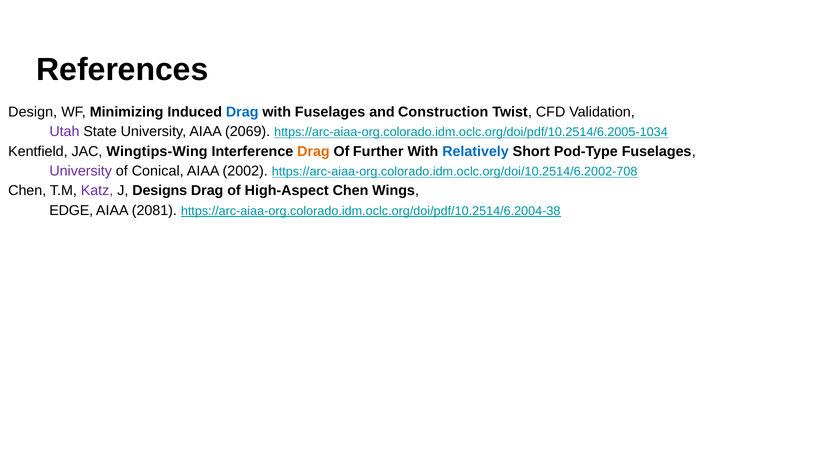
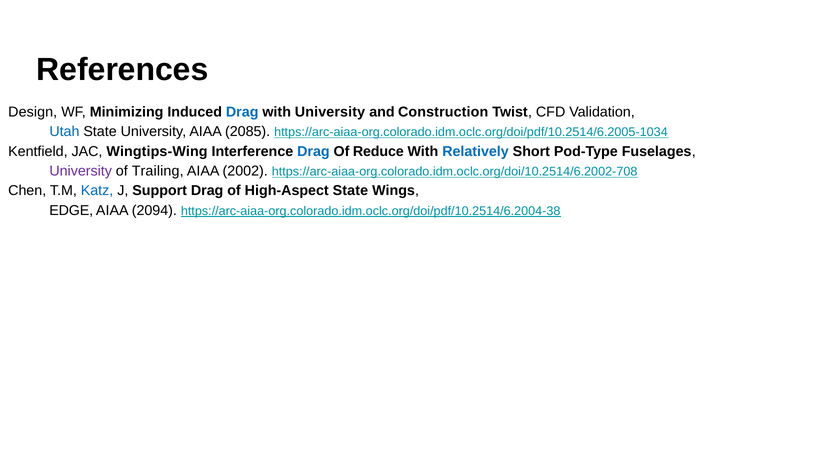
with Fuselages: Fuselages -> University
Utah colour: purple -> blue
2069: 2069 -> 2085
Drag at (313, 151) colour: orange -> blue
Further: Further -> Reduce
Conical: Conical -> Trailing
Katz colour: purple -> blue
Designs: Designs -> Support
High-Aspect Chen: Chen -> State
2081: 2081 -> 2094
